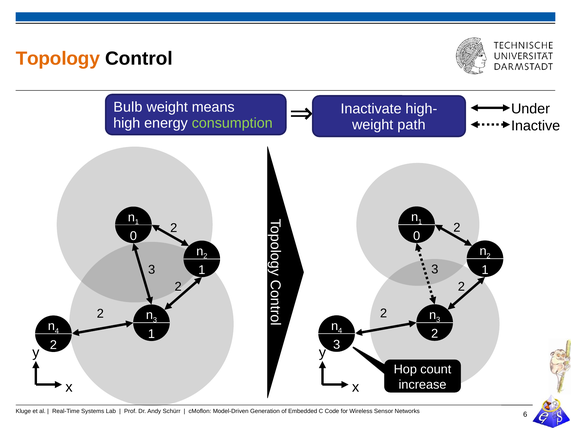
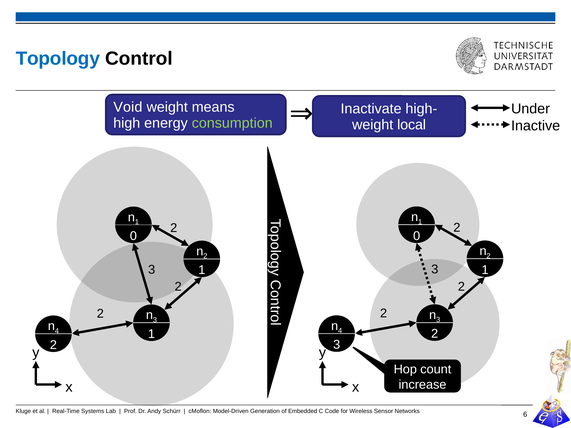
Topology colour: orange -> blue
Bulb: Bulb -> Void
path: path -> local
